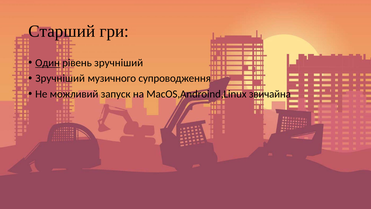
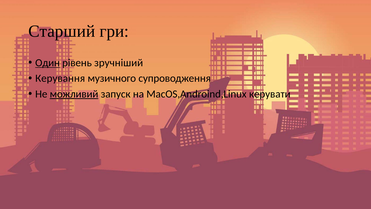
Зручніший at (60, 78): Зручніший -> Керування
можливий underline: none -> present
звичайна: звичайна -> керувати
